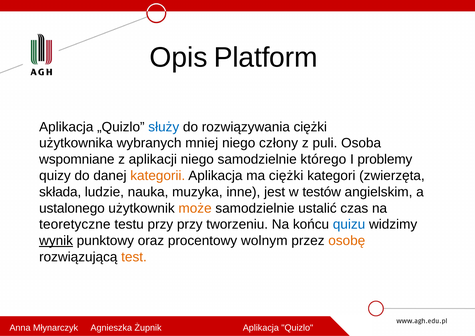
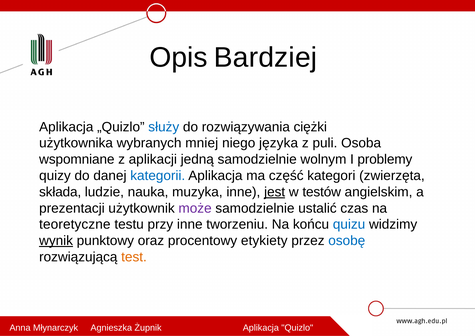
Platform: Platform -> Bardziej
człony: człony -> języka
aplikacji niego: niego -> jedną
którego: którego -> wolnym
kategorii colour: orange -> blue
ma ciężki: ciężki -> część
jest underline: none -> present
ustalonego: ustalonego -> prezentacji
może colour: orange -> purple
przy przy: przy -> inne
wolnym: wolnym -> etykiety
osobę colour: orange -> blue
